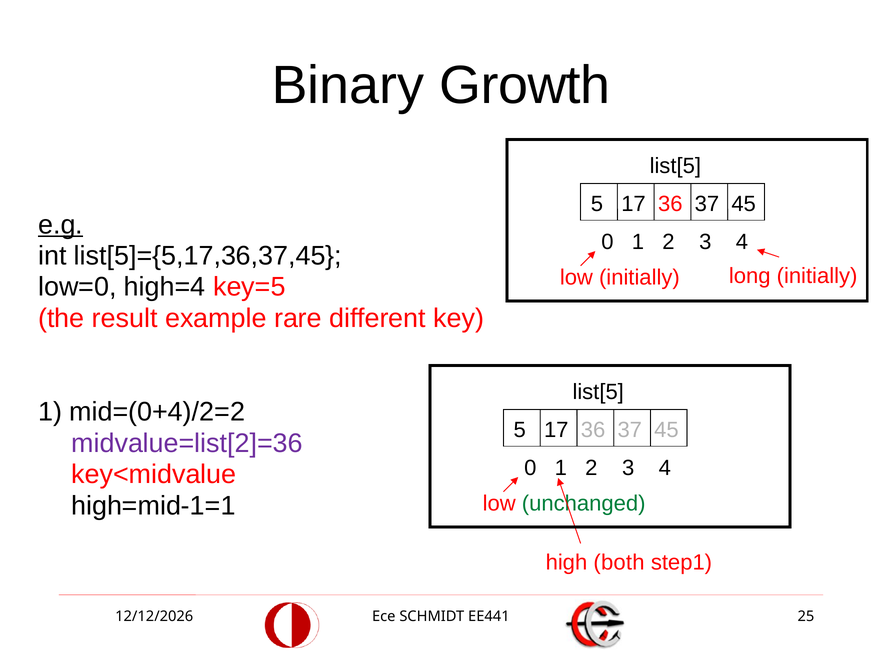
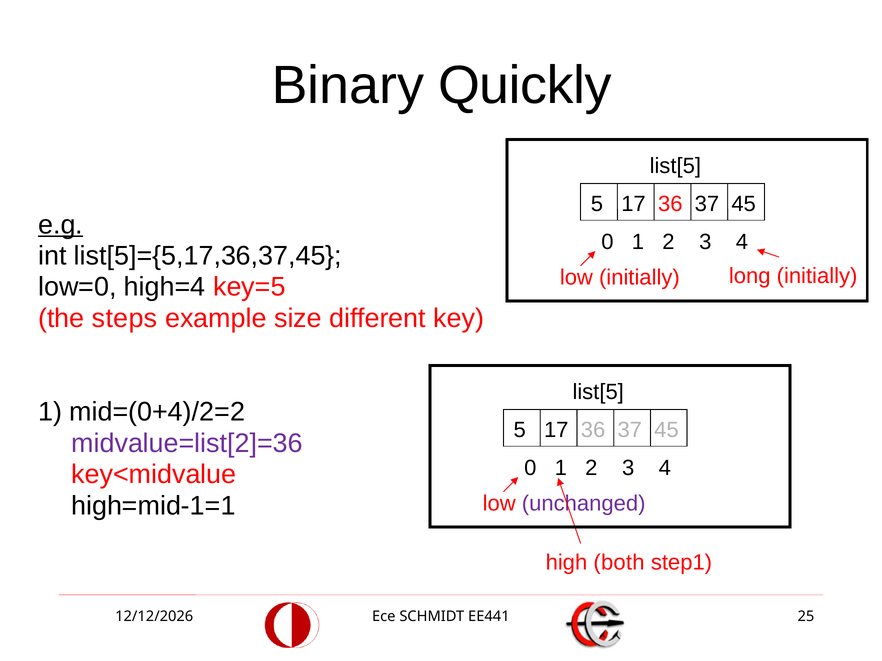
Growth: Growth -> Quickly
result: result -> steps
rare: rare -> size
unchanged colour: green -> purple
